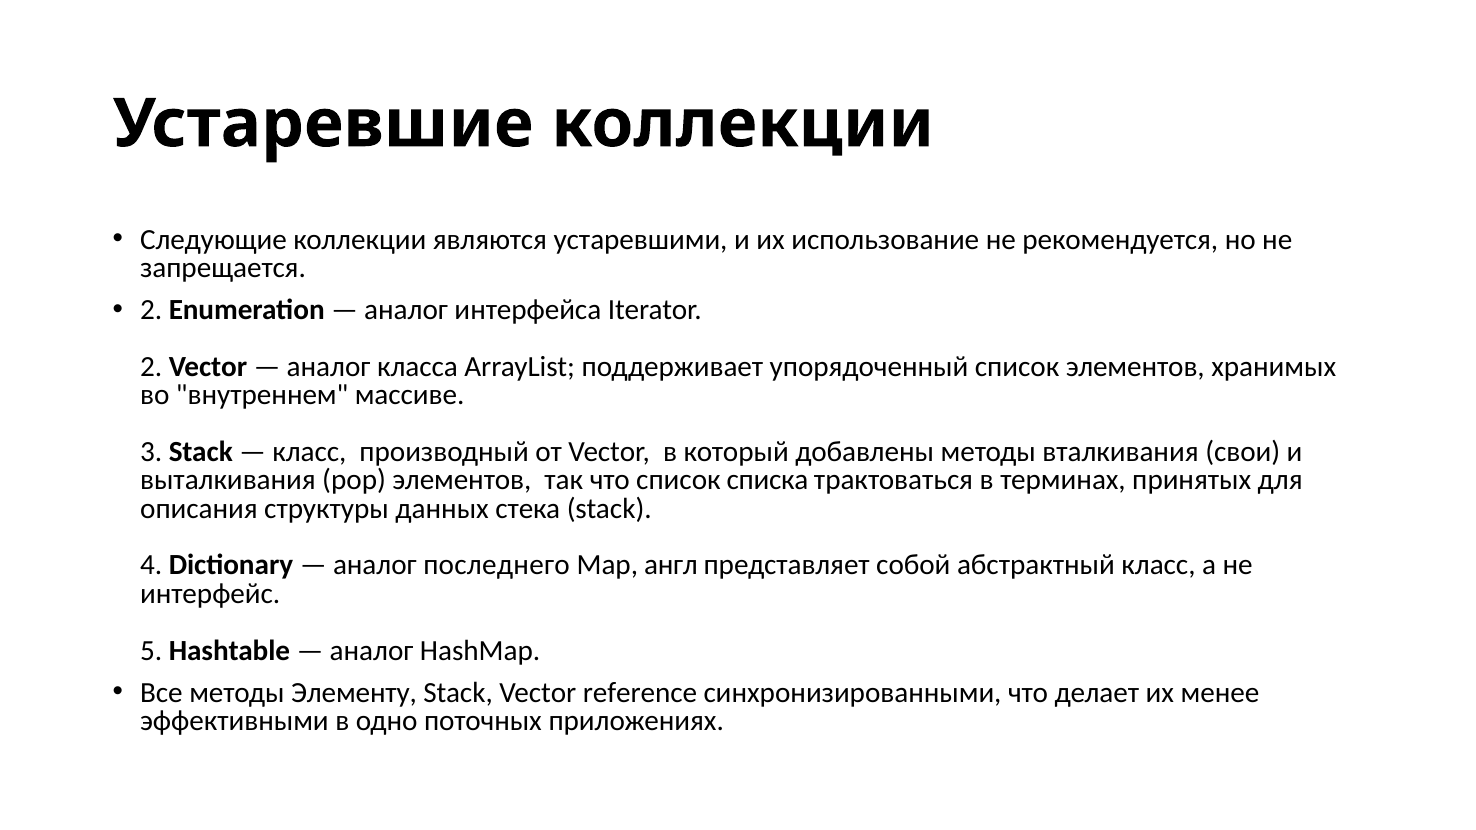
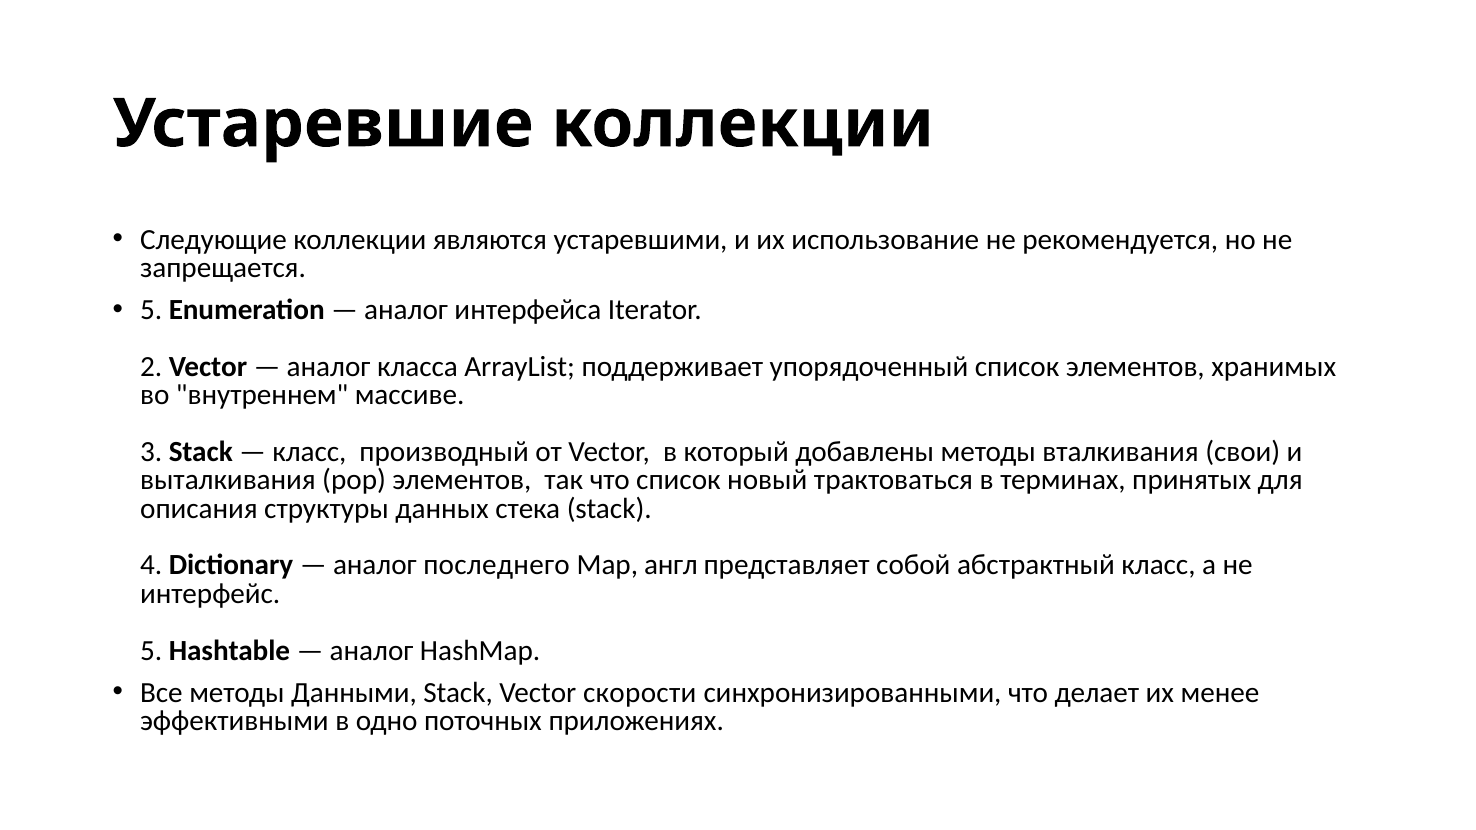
2 at (151, 310): 2 -> 5
списка: списка -> новый
Элементу: Элементу -> Данными
reference: reference -> скорости
